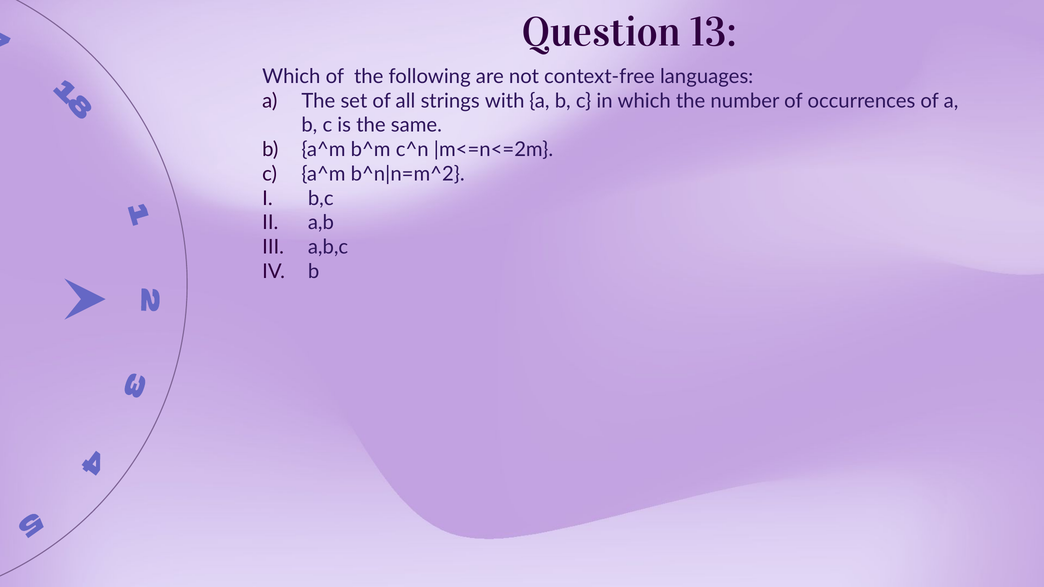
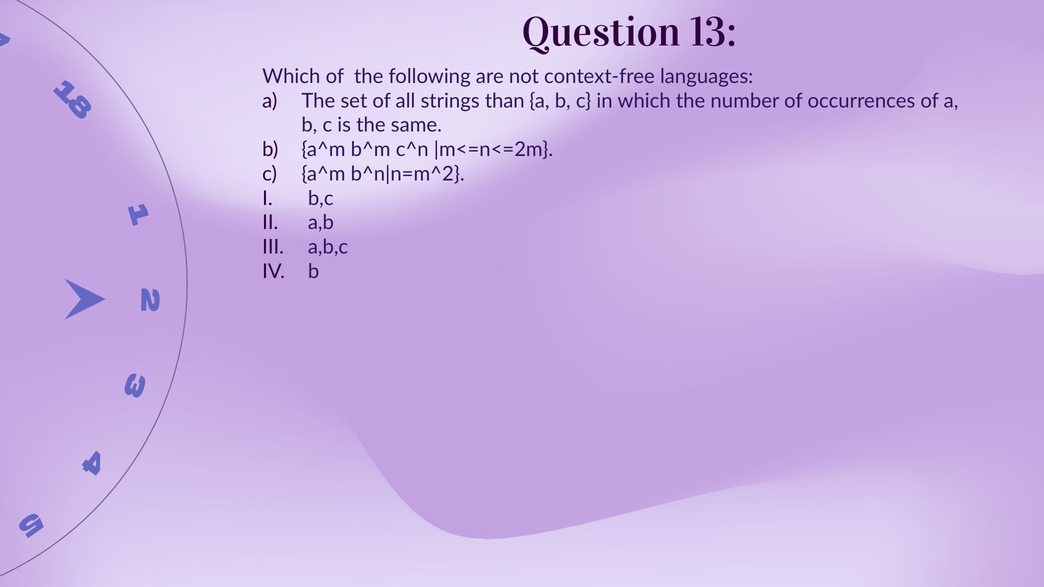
with: with -> than
